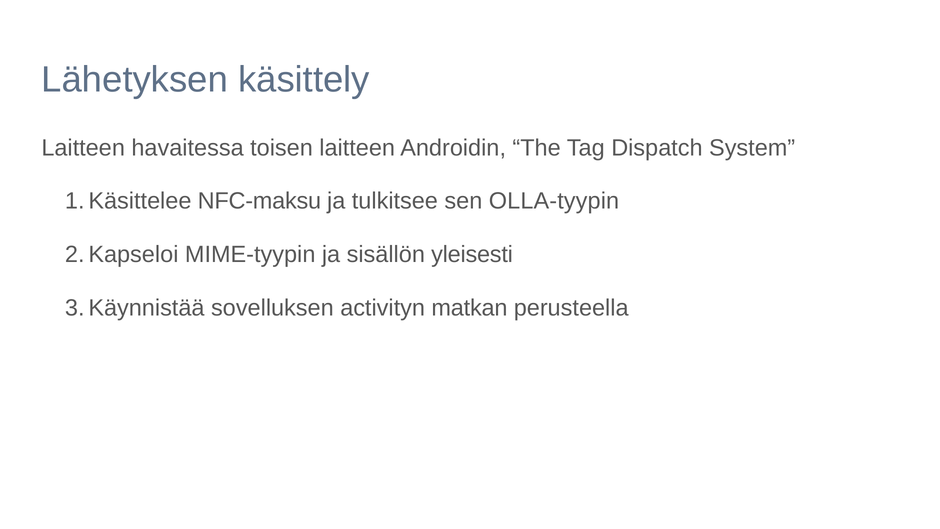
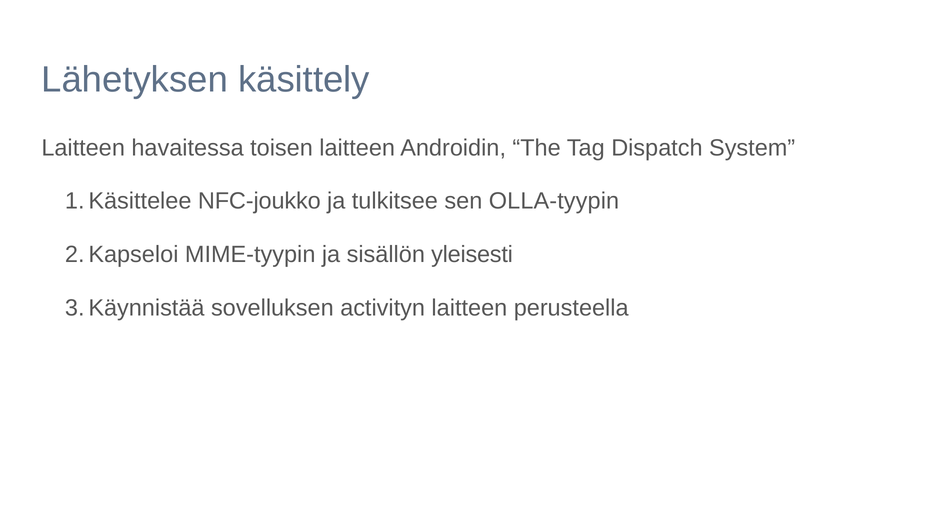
NFC-maksu: NFC-maksu -> NFC-joukko
activityn matkan: matkan -> laitteen
